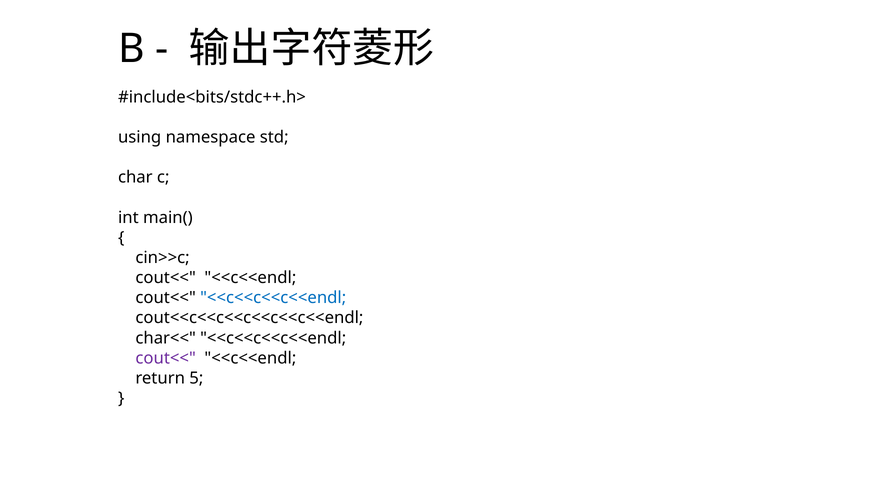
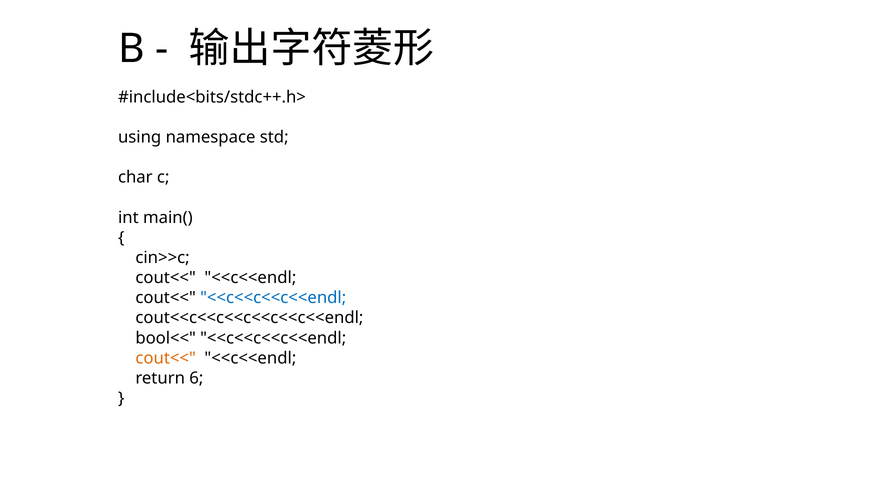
char<<: char<< -> bool<<
cout<< at (166, 358) colour: purple -> orange
5: 5 -> 6
